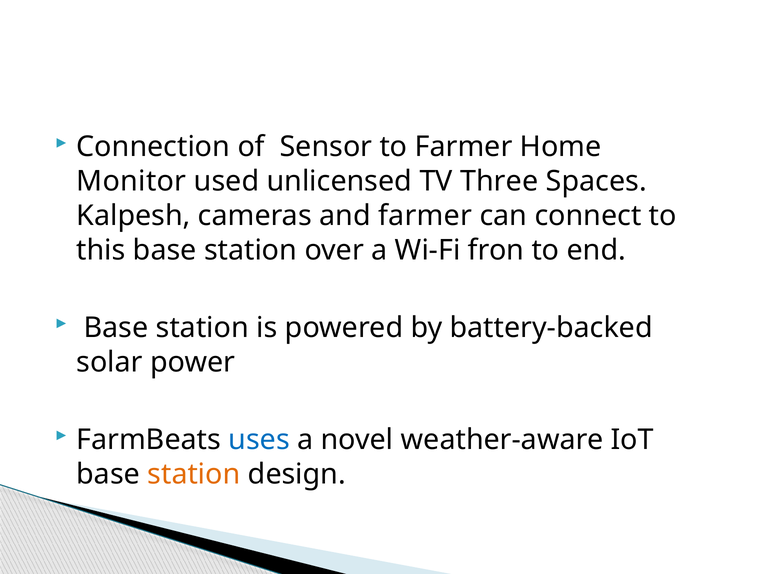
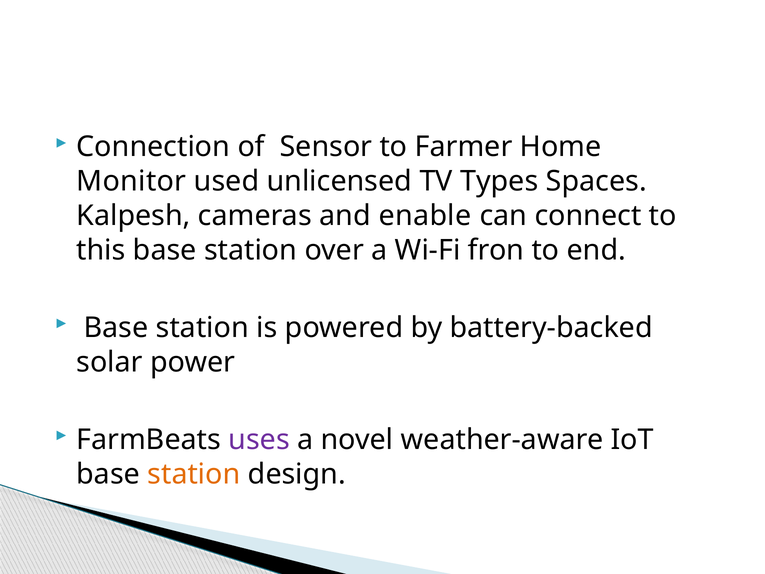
Three: Three -> Types
and farmer: farmer -> enable
uses colour: blue -> purple
